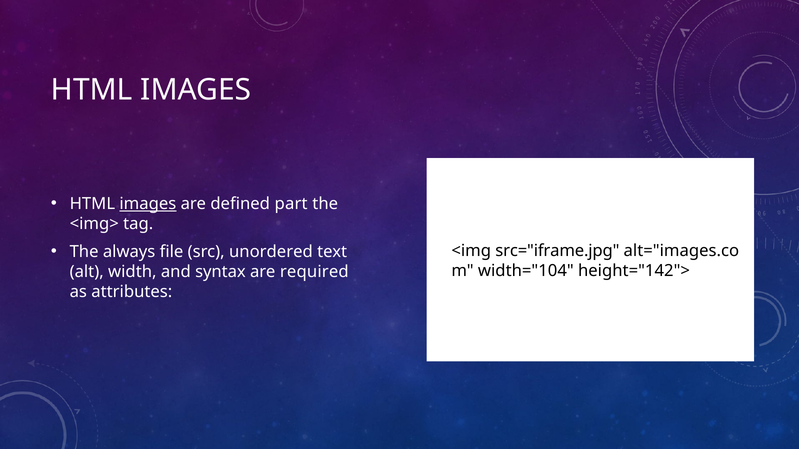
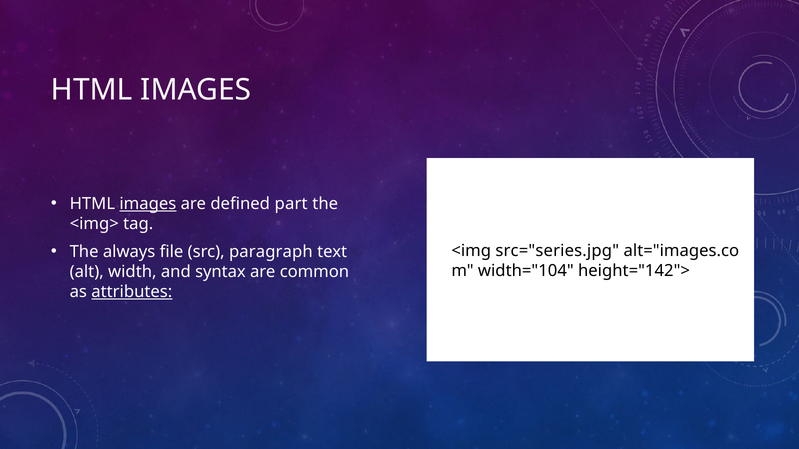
src="iframe.jpg: src="iframe.jpg -> src="series.jpg
unordered: unordered -> paragraph
required: required -> common
attributes underline: none -> present
